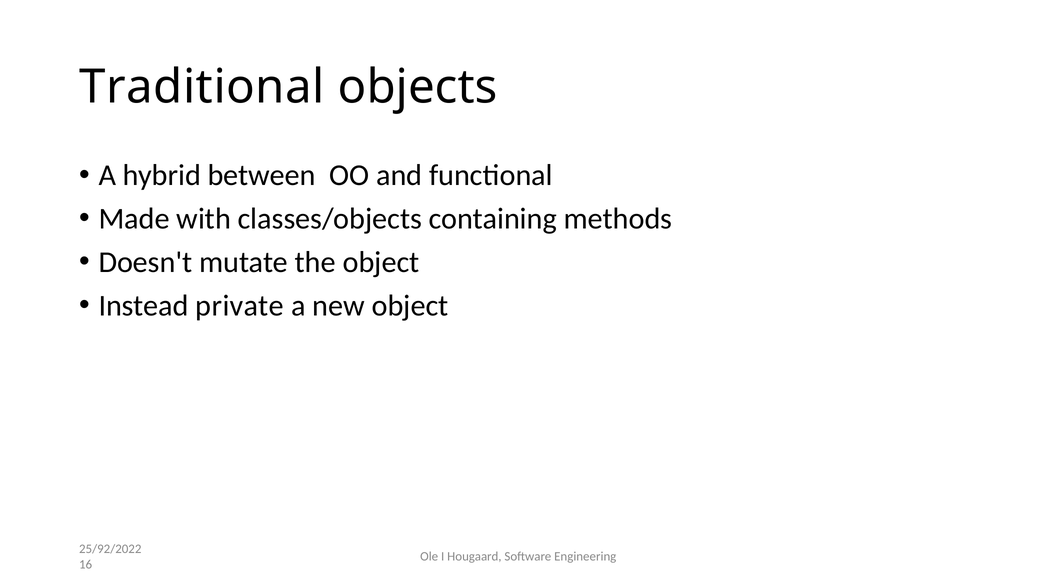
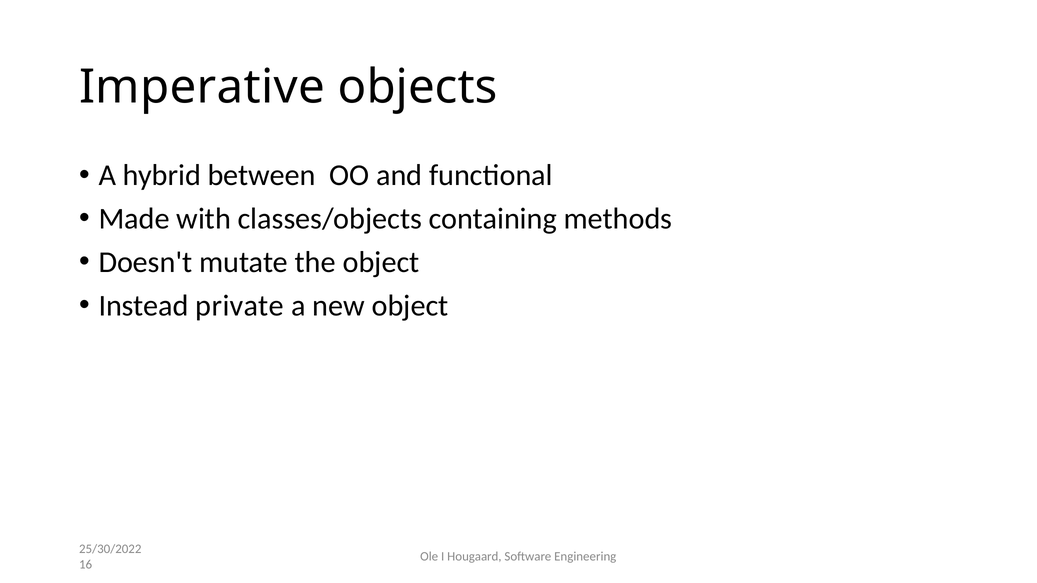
Traditional: Traditional -> Imperative
25/92/2022: 25/92/2022 -> 25/30/2022
